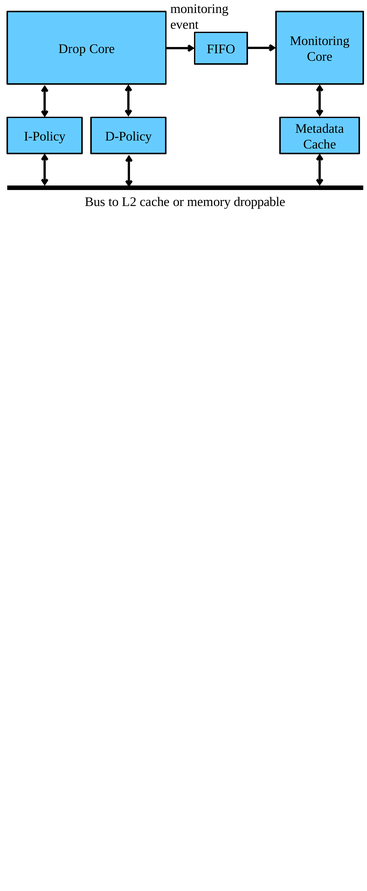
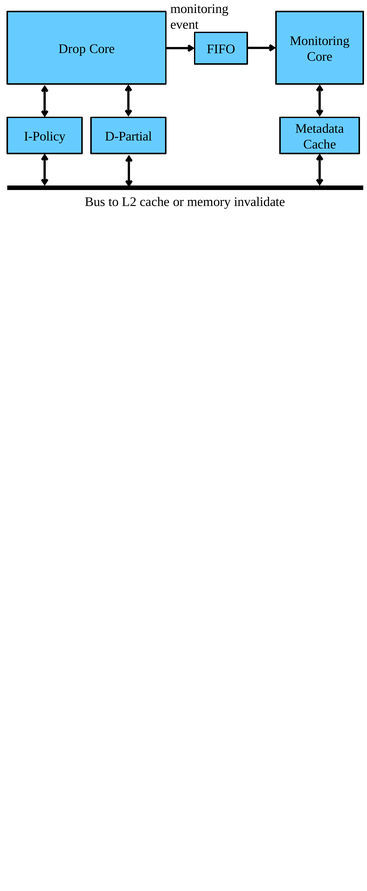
D-Policy: D-Policy -> D-Partial
droppable: droppable -> invalidate
